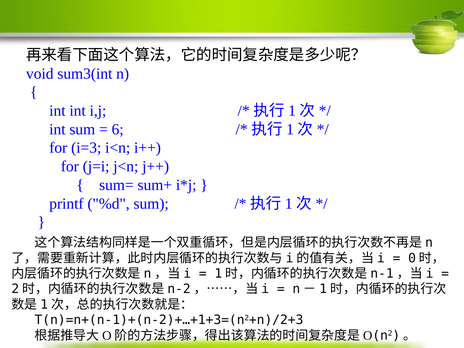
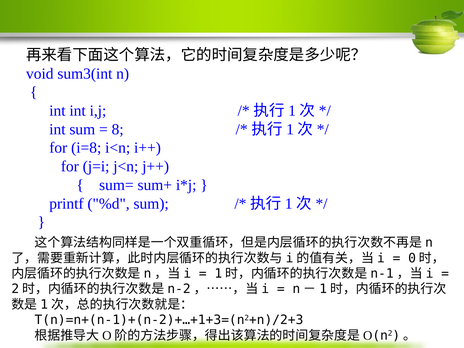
6: 6 -> 8
i=3: i=3 -> i=8
